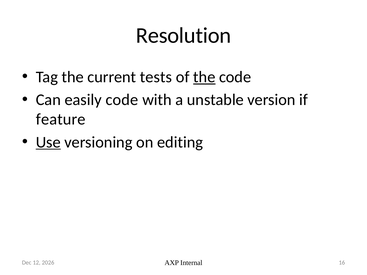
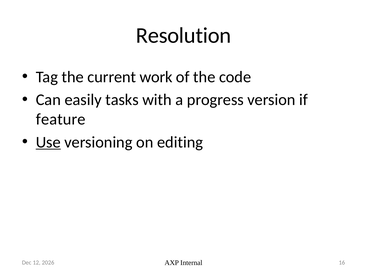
tests: tests -> work
the at (204, 77) underline: present -> none
easily code: code -> tasks
unstable: unstable -> progress
